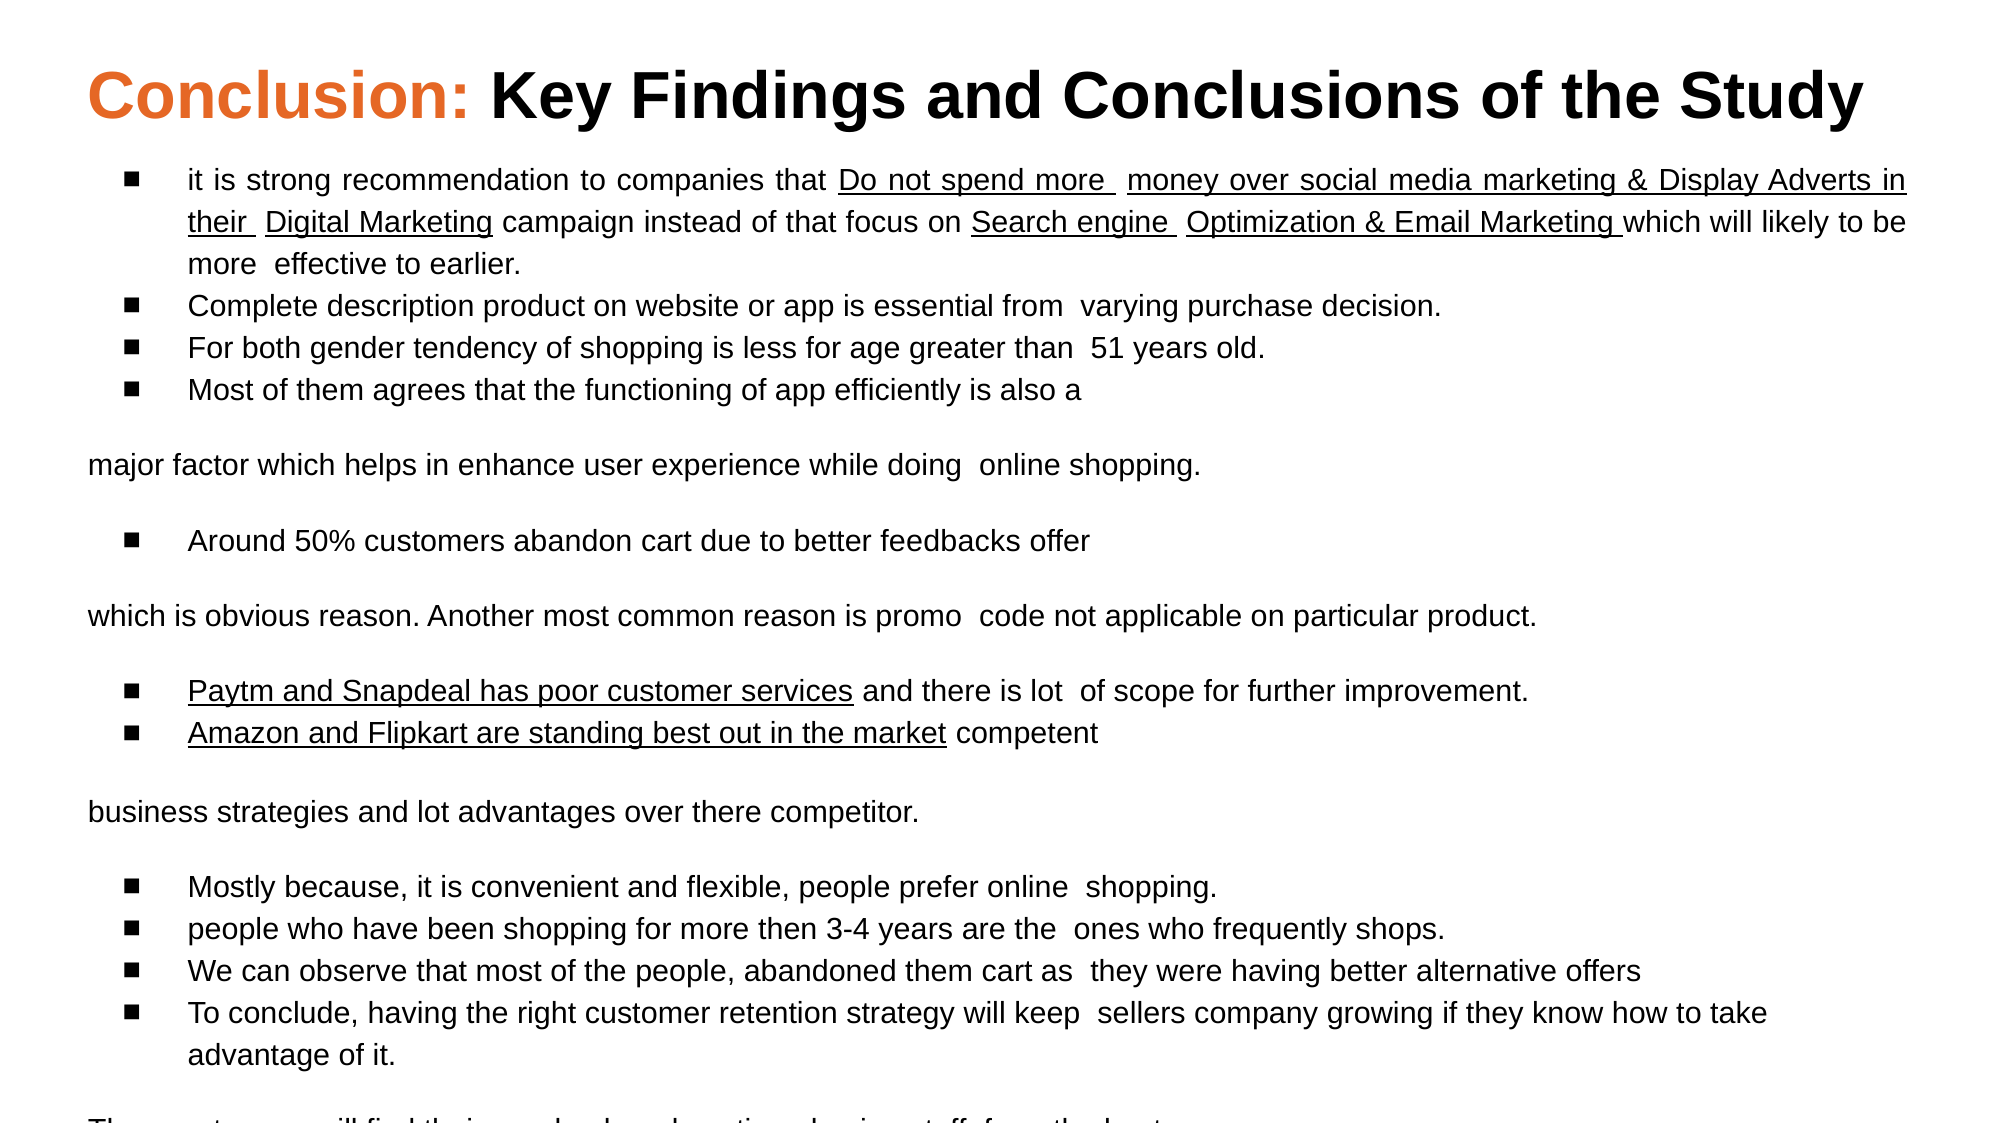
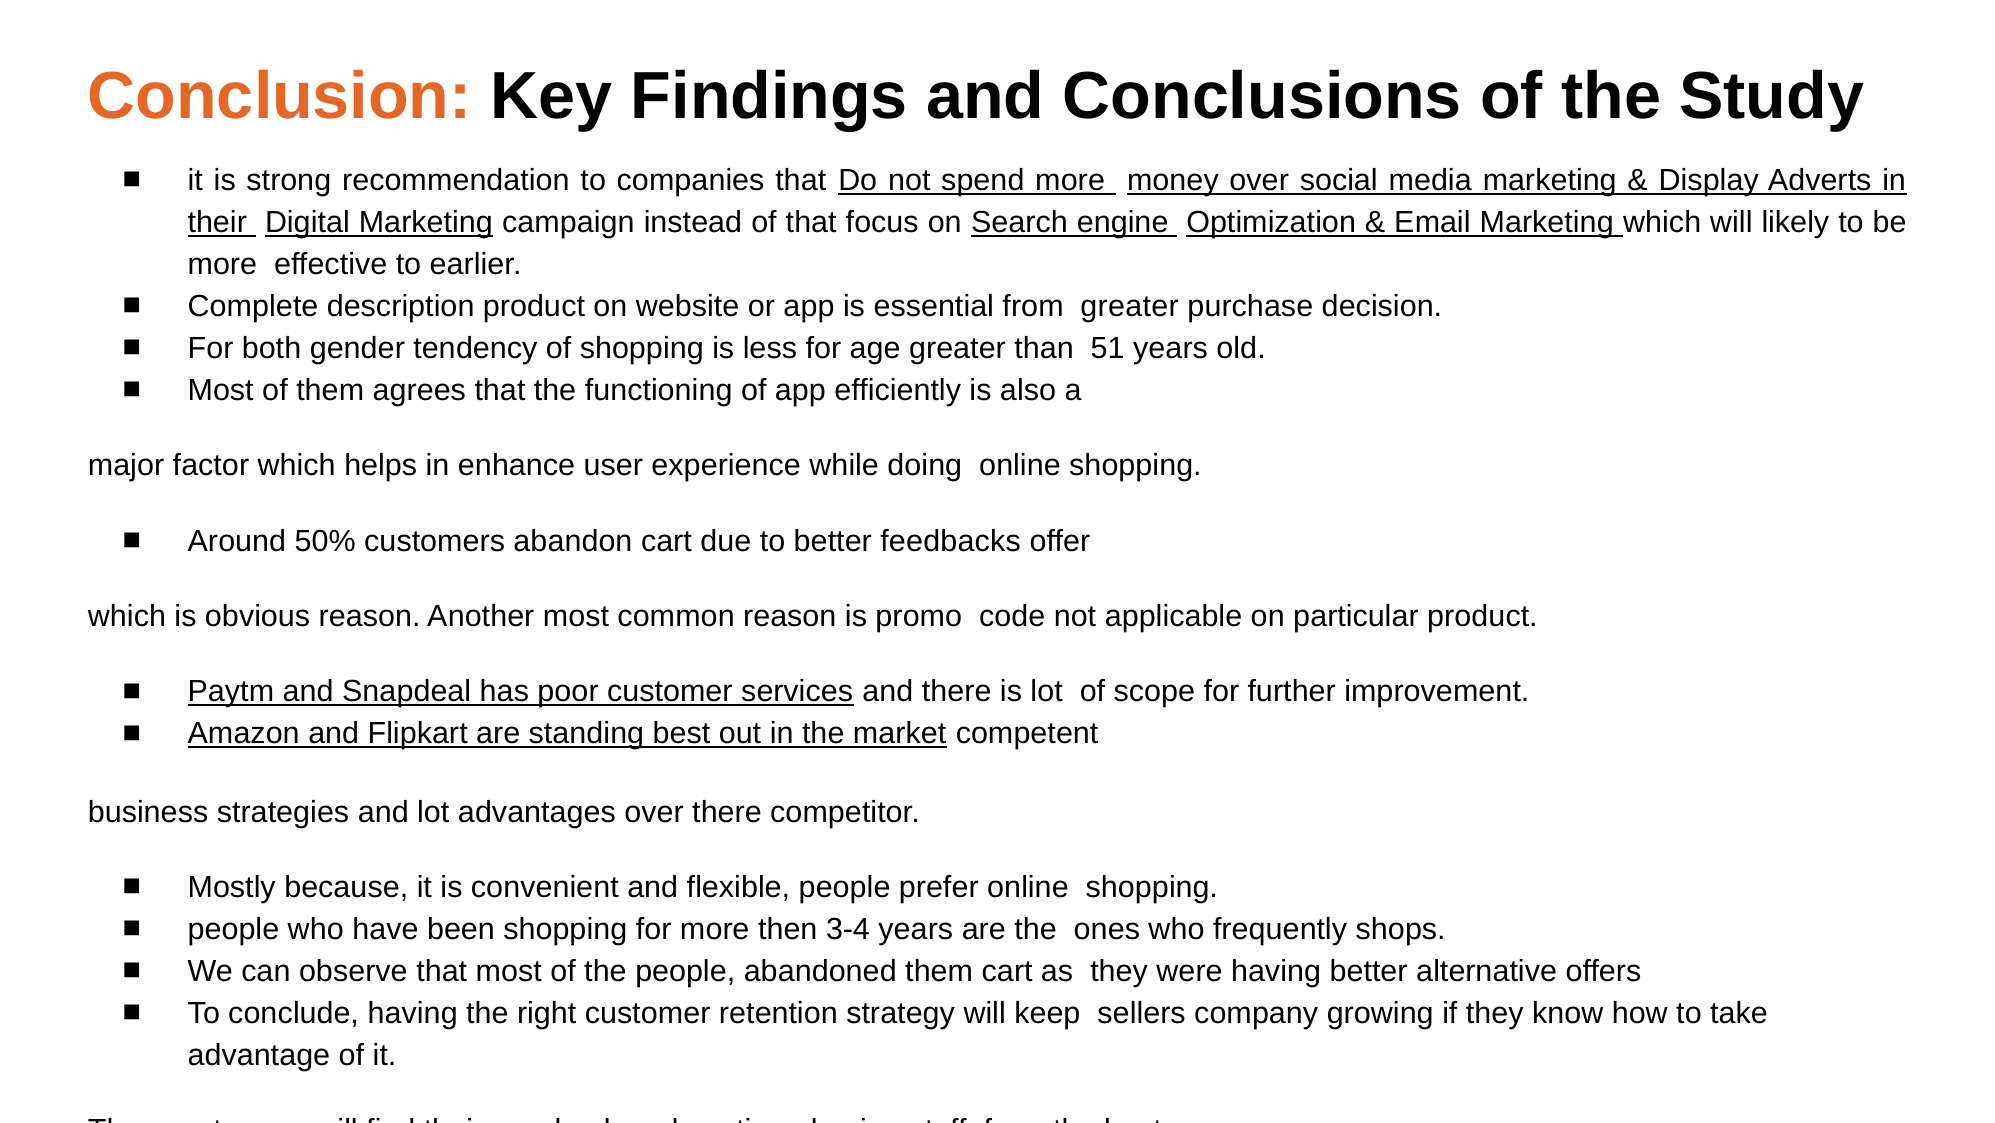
from varying: varying -> greater
